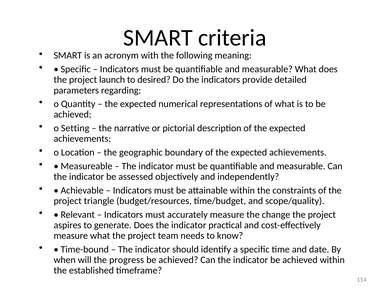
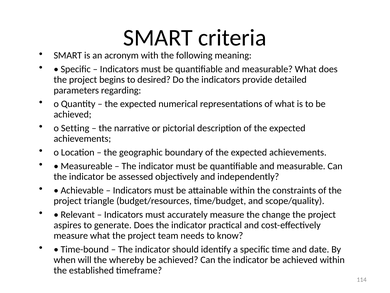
launch: launch -> begins
progress: progress -> whereby
